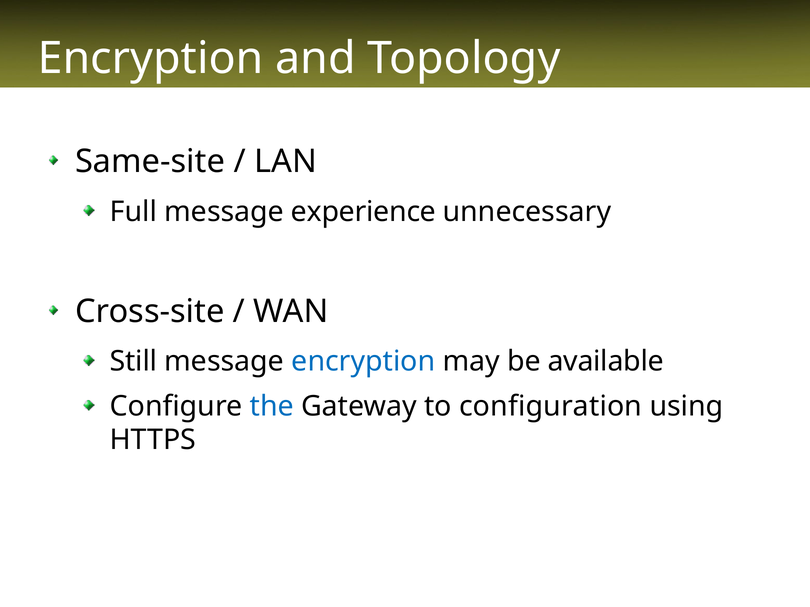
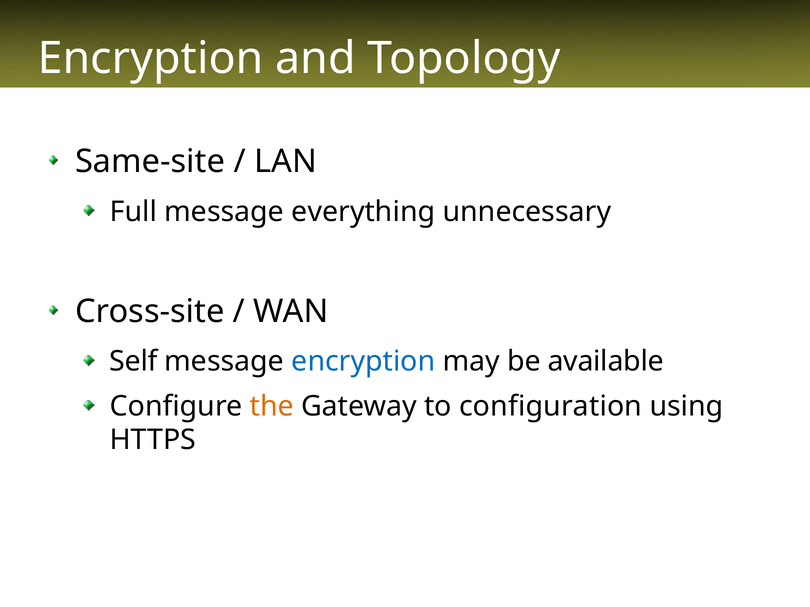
experience: experience -> everything
Still: Still -> Self
the colour: blue -> orange
